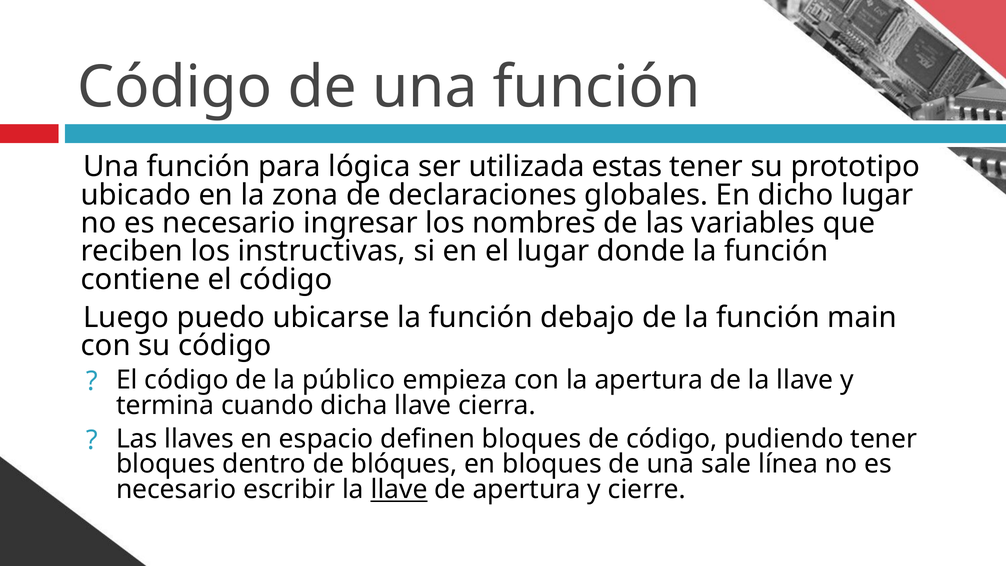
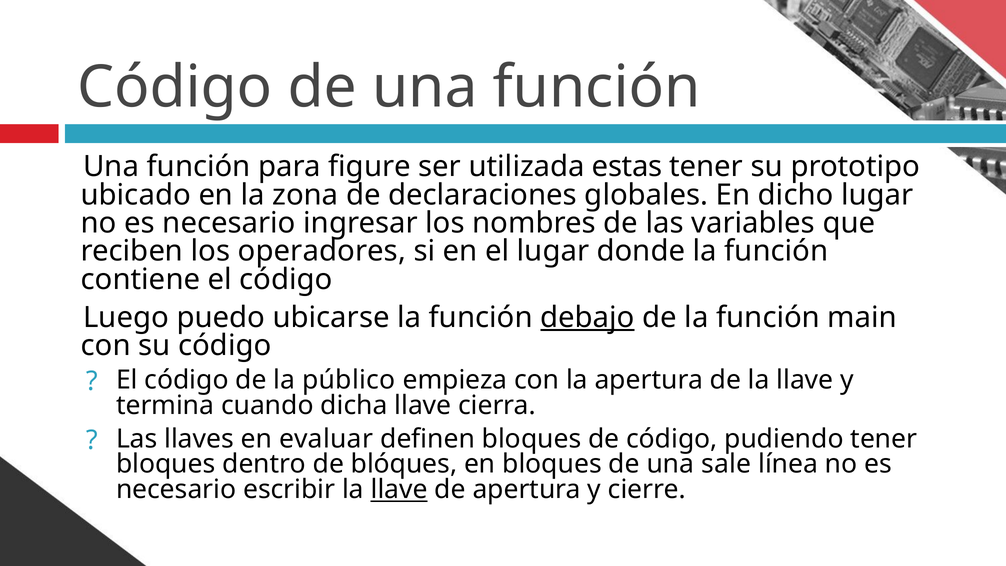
lógica: lógica -> figure
instructivas: instructivas -> operadores
debajo underline: none -> present
espacio: espacio -> evaluar
